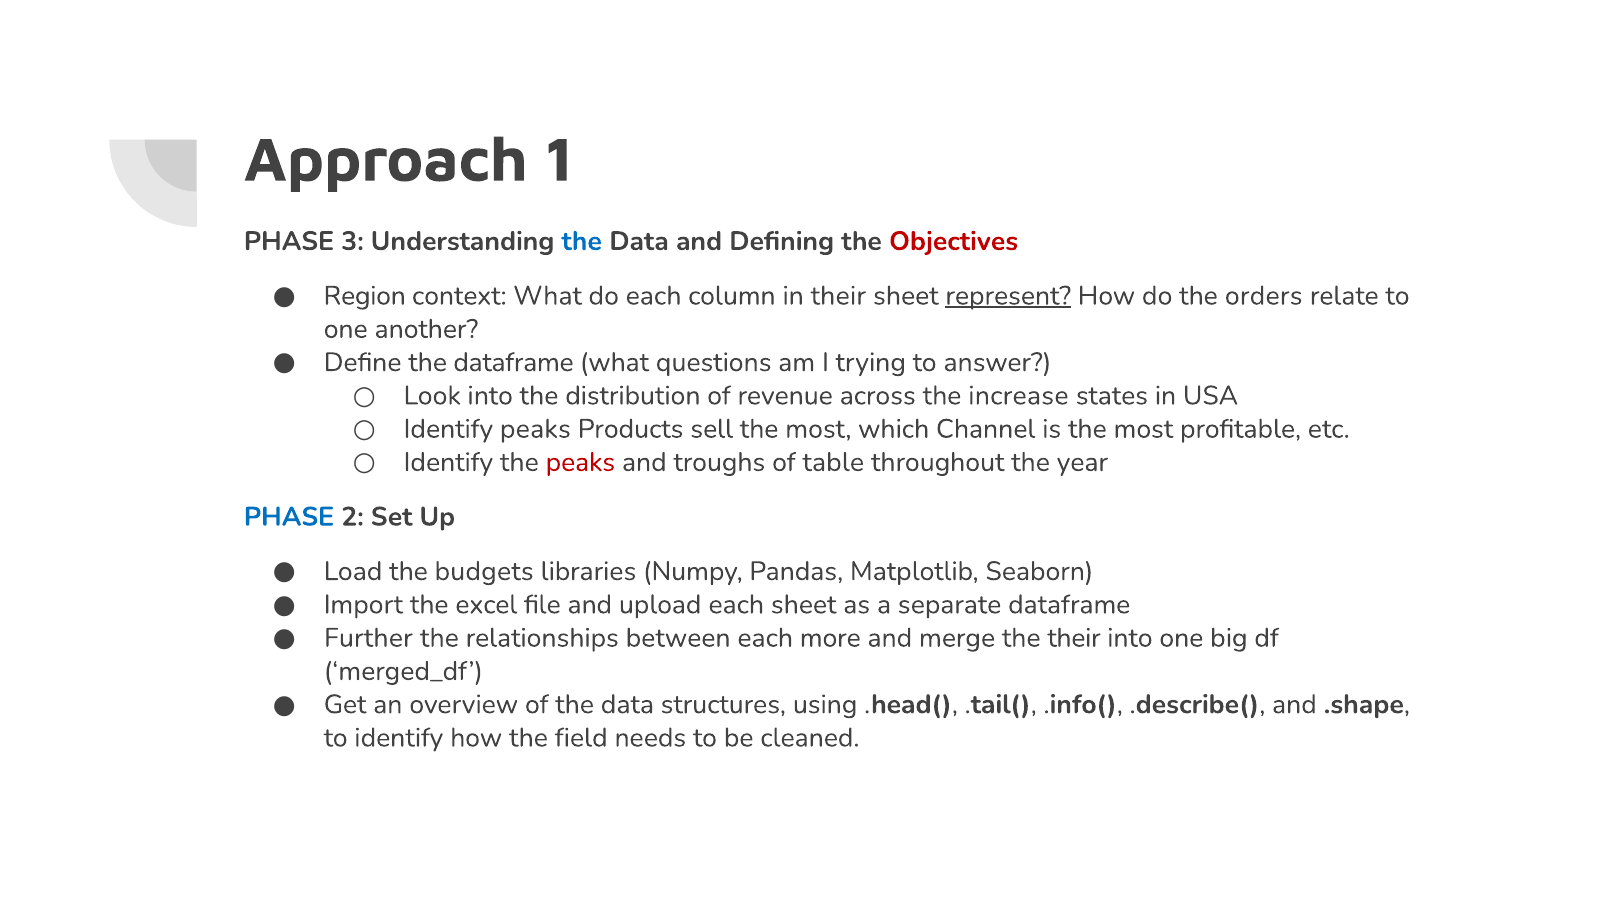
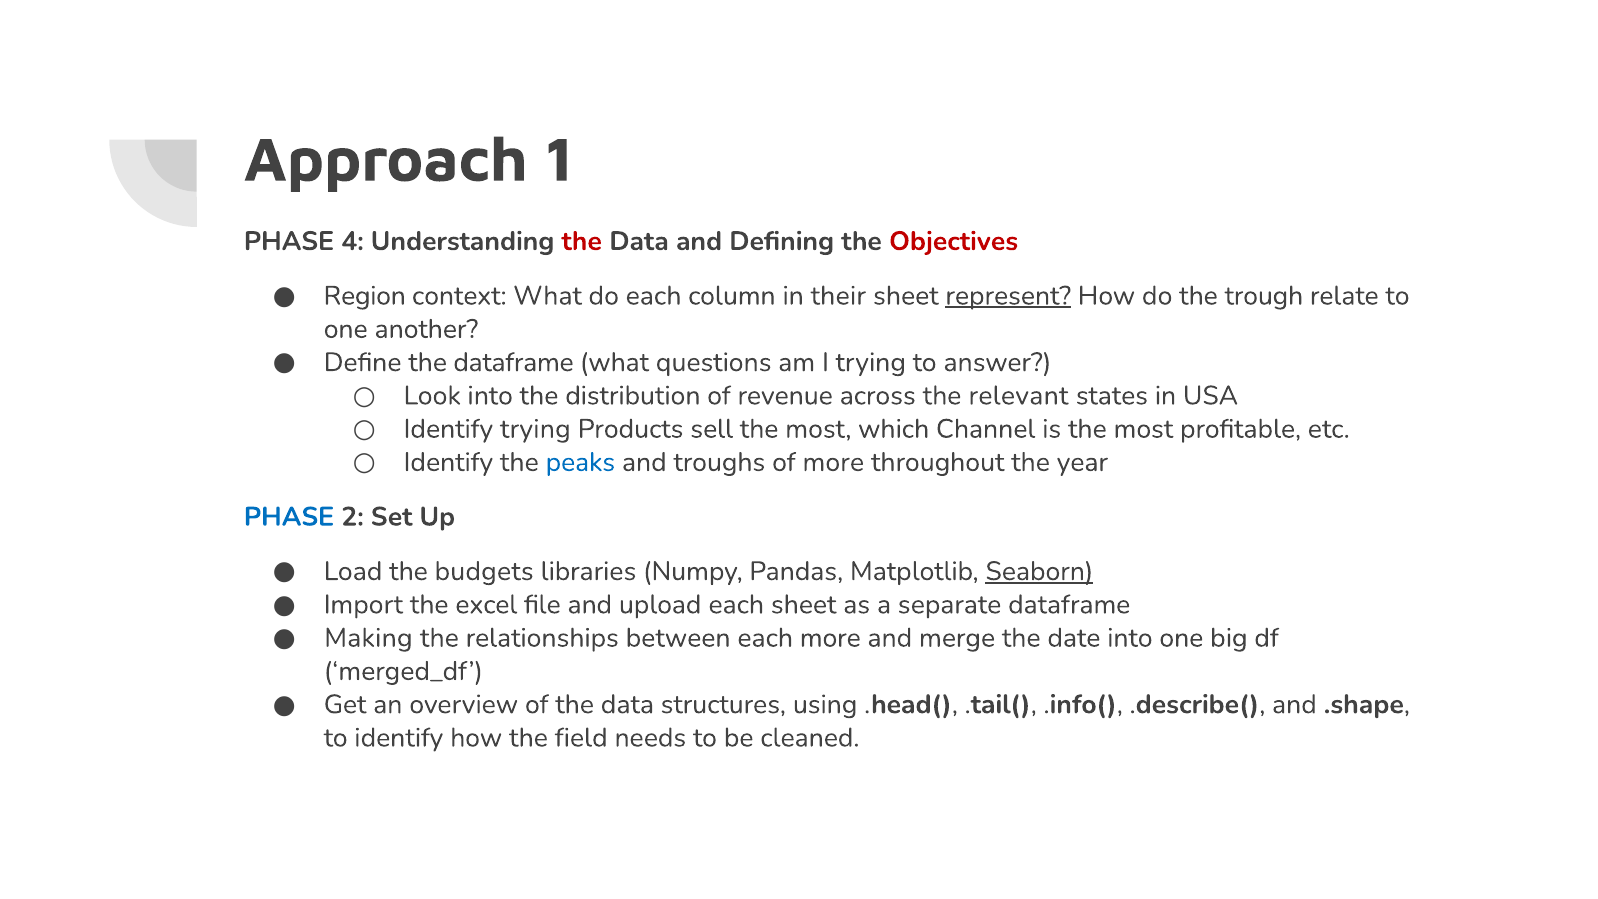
3: 3 -> 4
the at (582, 241) colour: blue -> red
orders: orders -> trough
increase: increase -> relevant
Identify peaks: peaks -> trying
peaks at (580, 462) colour: red -> blue
of table: table -> more
Seaborn underline: none -> present
Further: Further -> Making
the their: their -> date
